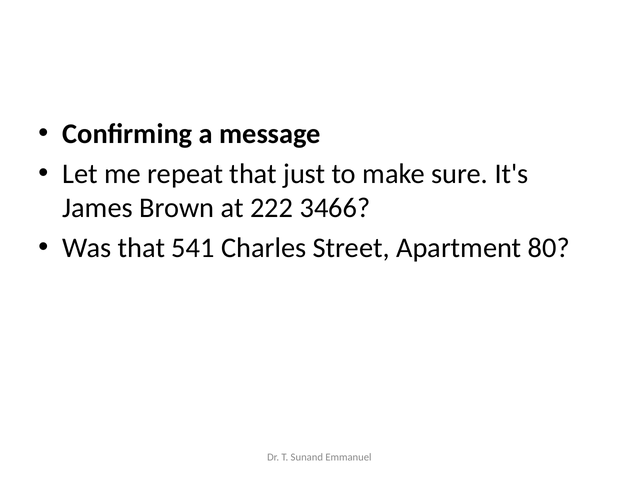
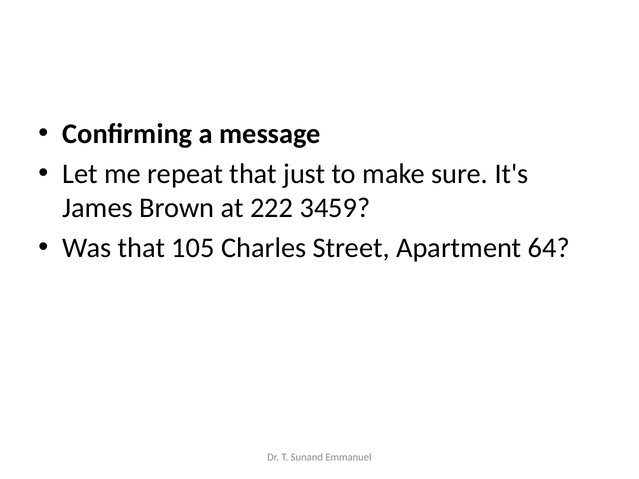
3466: 3466 -> 3459
541: 541 -> 105
80: 80 -> 64
